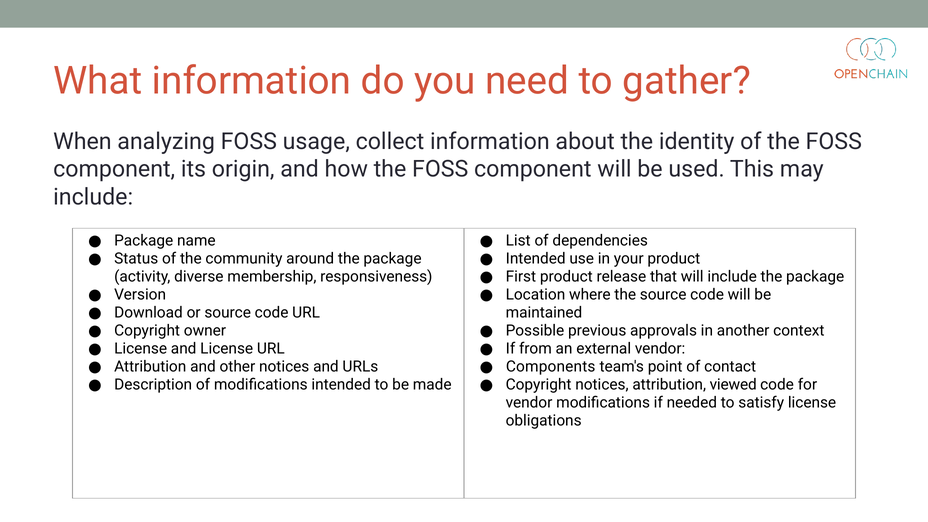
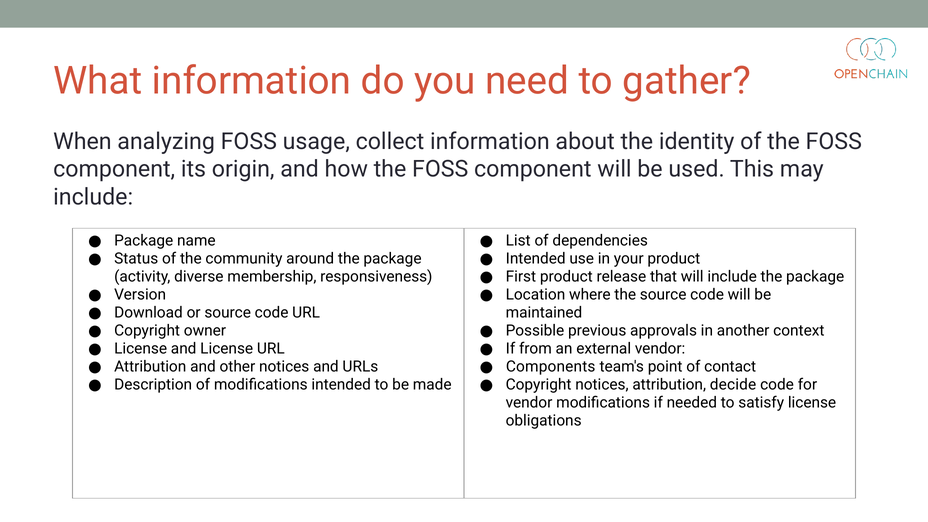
viewed: viewed -> decide
